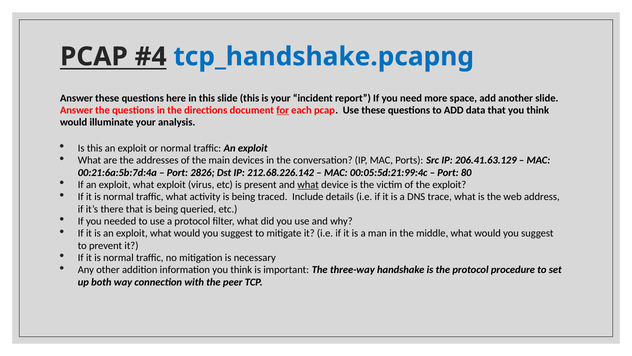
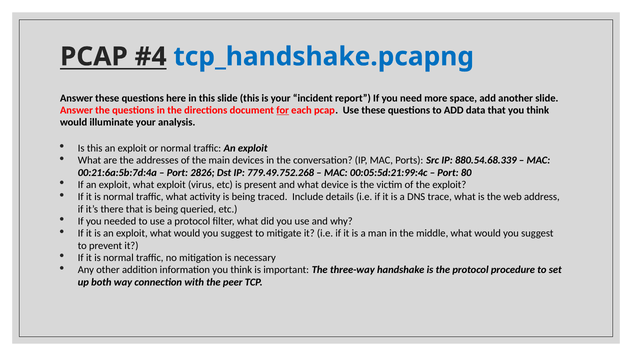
206.41.63.129: 206.41.63.129 -> 880.54.68.339
212.68.226.142: 212.68.226.142 -> 779.49.752.268
what at (308, 184) underline: present -> none
